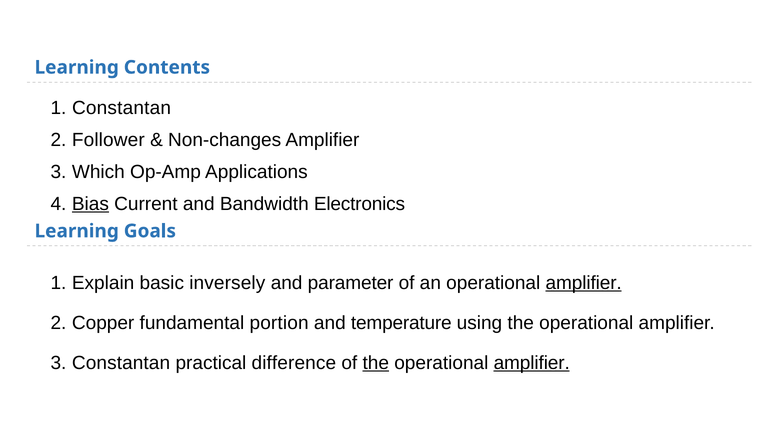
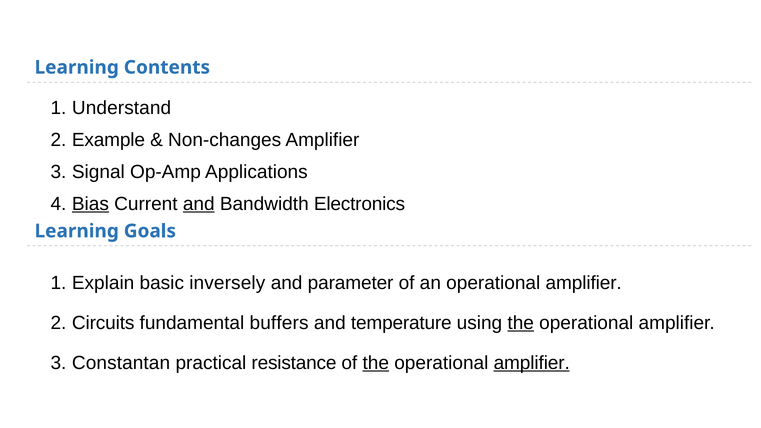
Constantan at (122, 108): Constantan -> Understand
Follower: Follower -> Example
Which: Which -> Signal
and at (199, 204) underline: none -> present
amplifier at (584, 283) underline: present -> none
Copper: Copper -> Circuits
portion: portion -> buffers
the at (521, 323) underline: none -> present
difference: difference -> resistance
